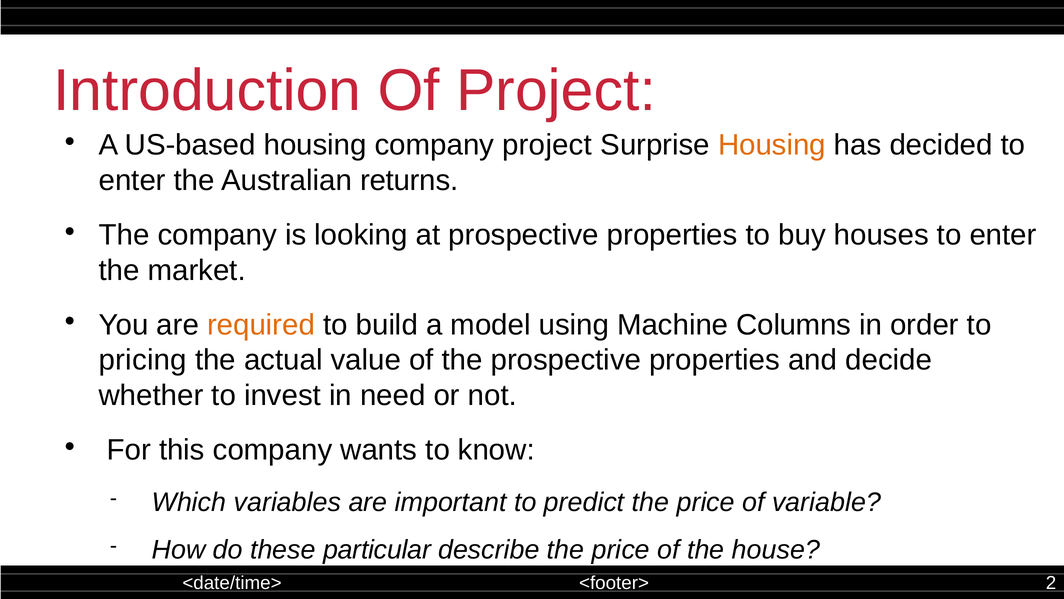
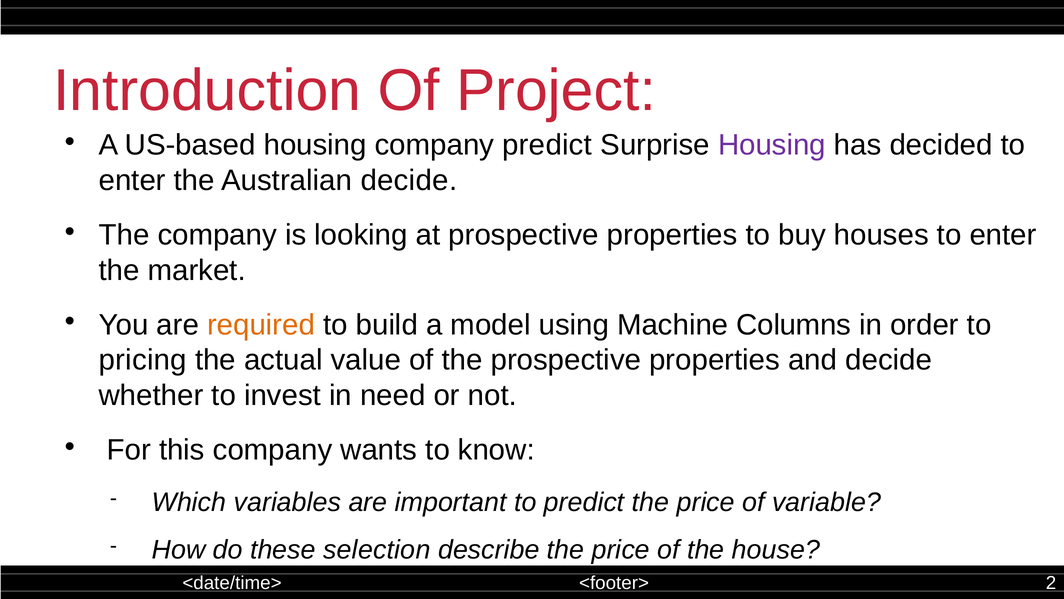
company project: project -> predict
Housing at (772, 145) colour: orange -> purple
Australian returns: returns -> decide
particular: particular -> selection
